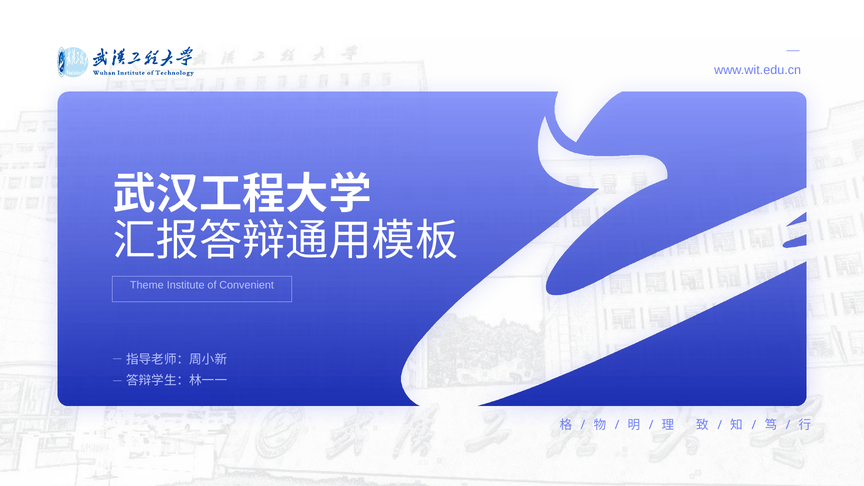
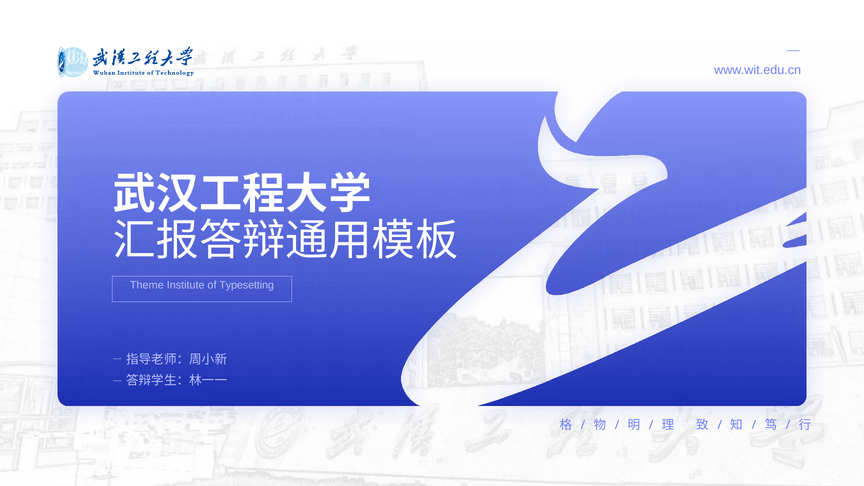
Convenient: Convenient -> Typesetting
